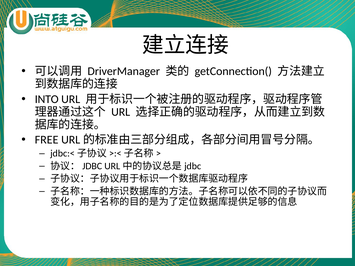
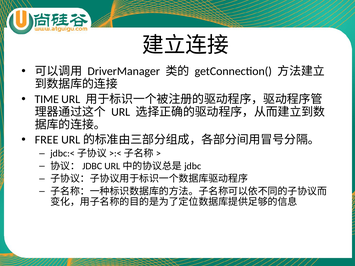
INTO: INTO -> TIME
